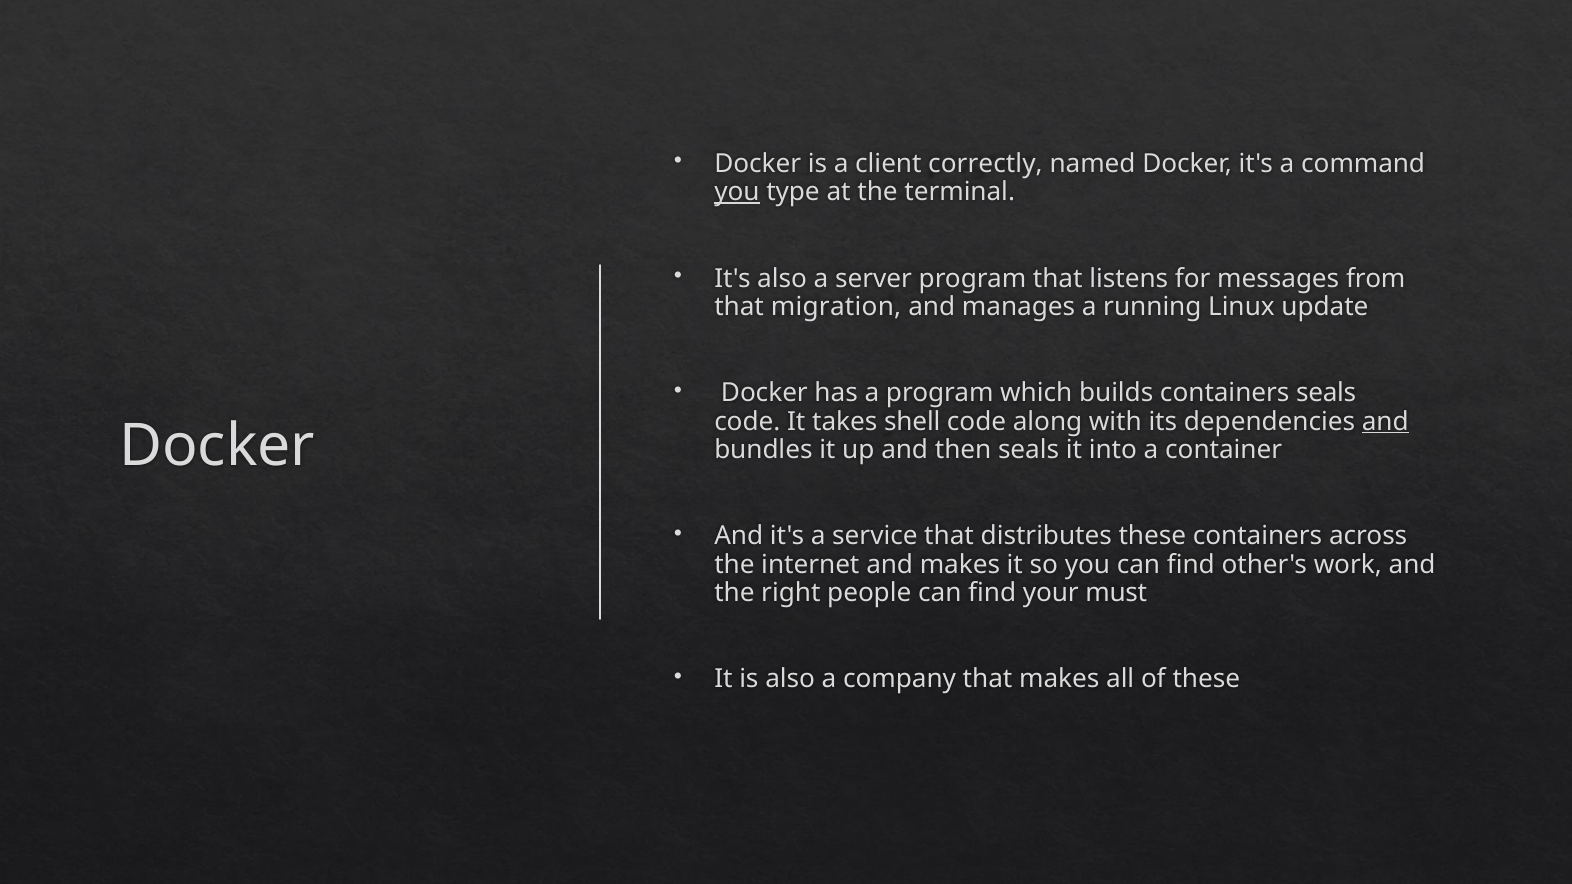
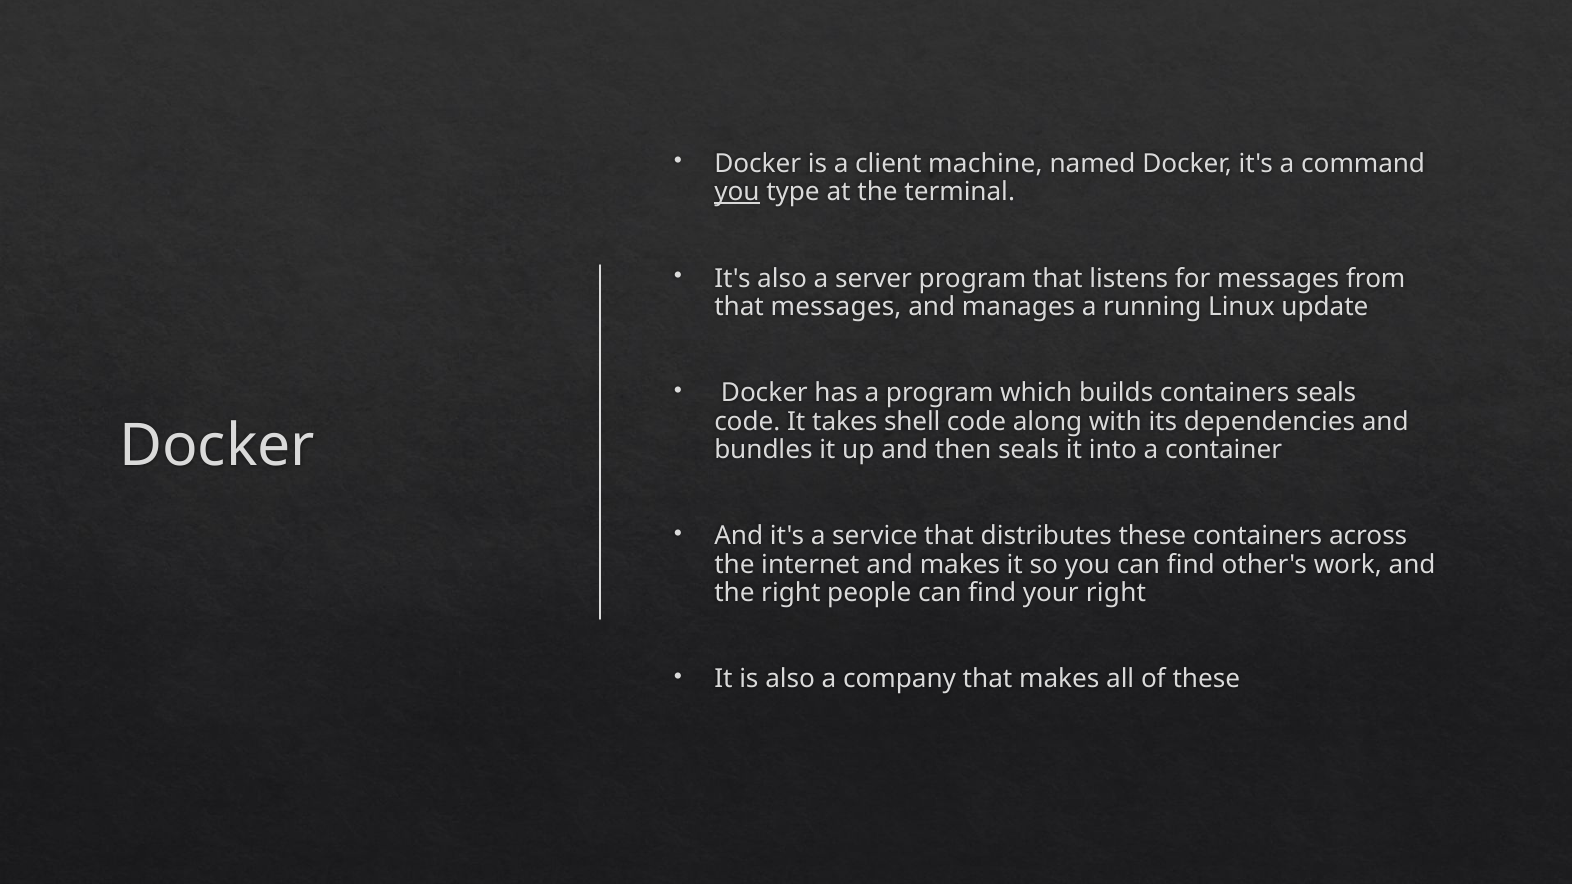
correctly: correctly -> machine
that migration: migration -> messages
and at (1385, 422) underline: present -> none
your must: must -> right
